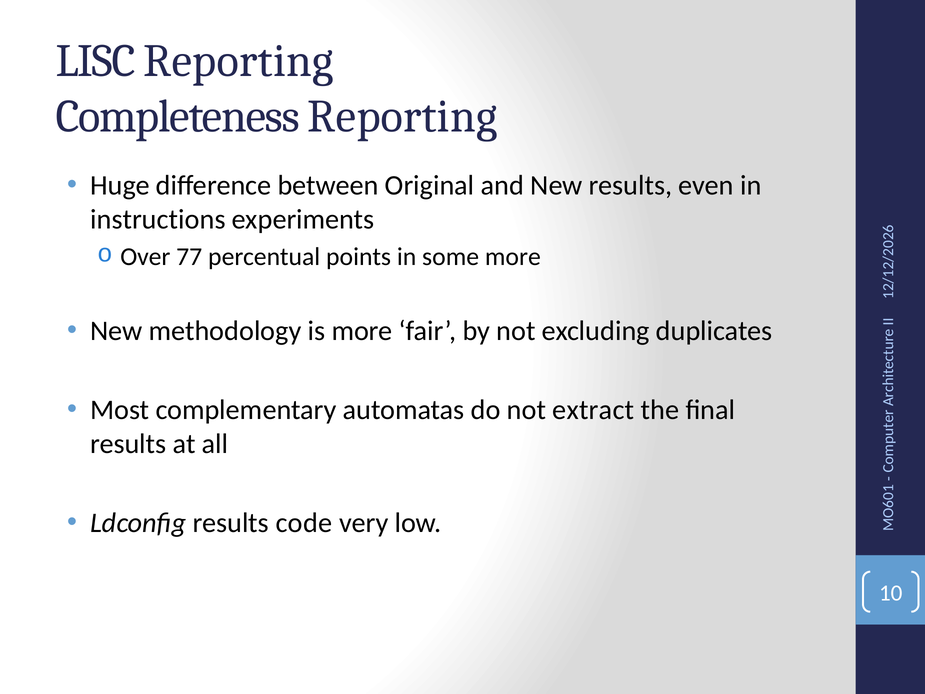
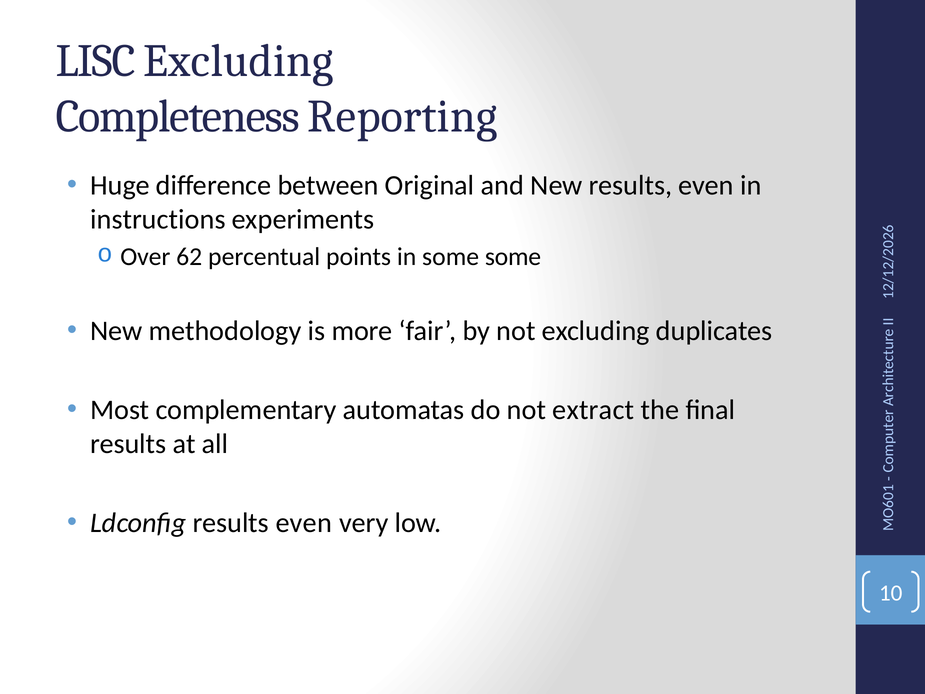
LISC Reporting: Reporting -> Excluding
77: 77 -> 62
some more: more -> some
Ldconfig results code: code -> even
